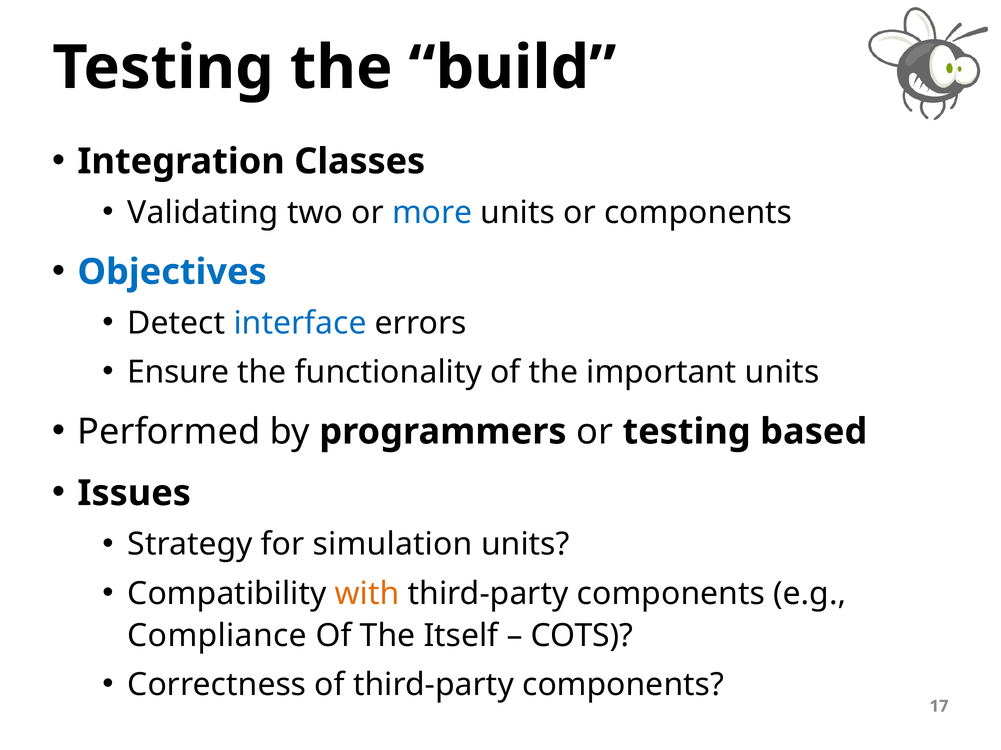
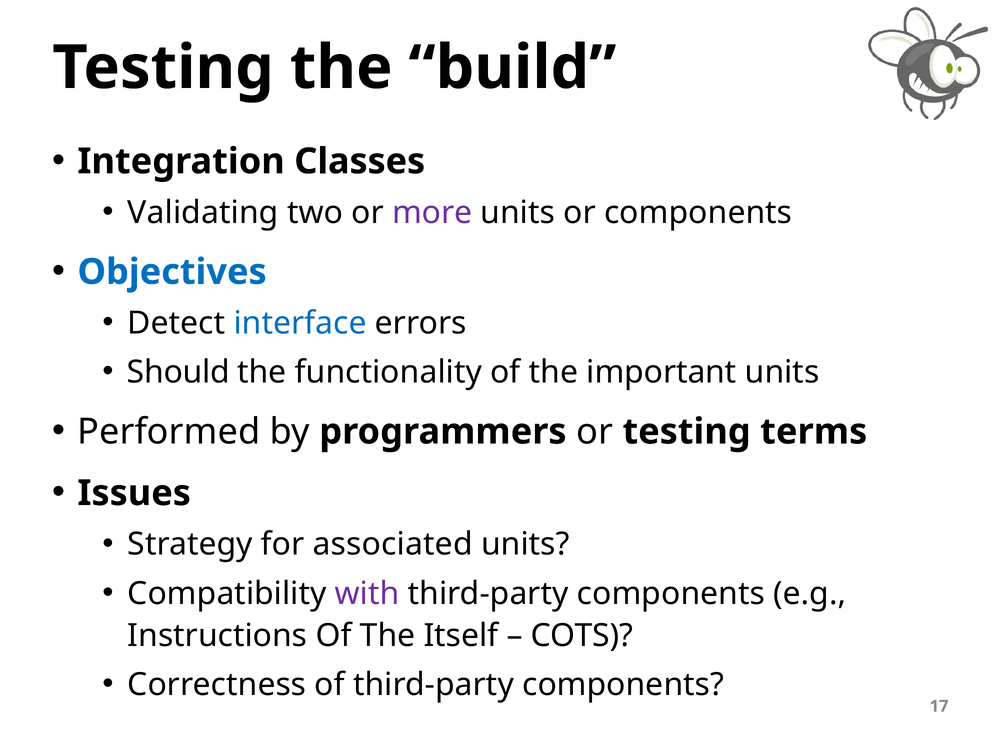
more colour: blue -> purple
Ensure: Ensure -> Should
based: based -> terms
simulation: simulation -> associated
with colour: orange -> purple
Compliance: Compliance -> Instructions
